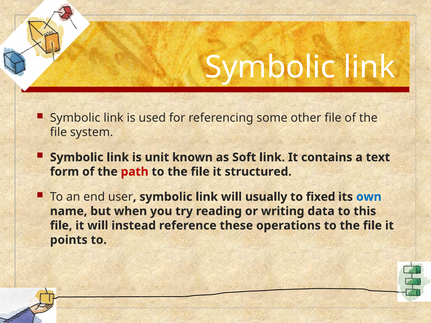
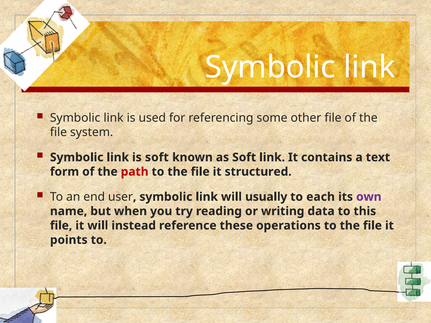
is unit: unit -> soft
fixed: fixed -> each
own colour: blue -> purple
